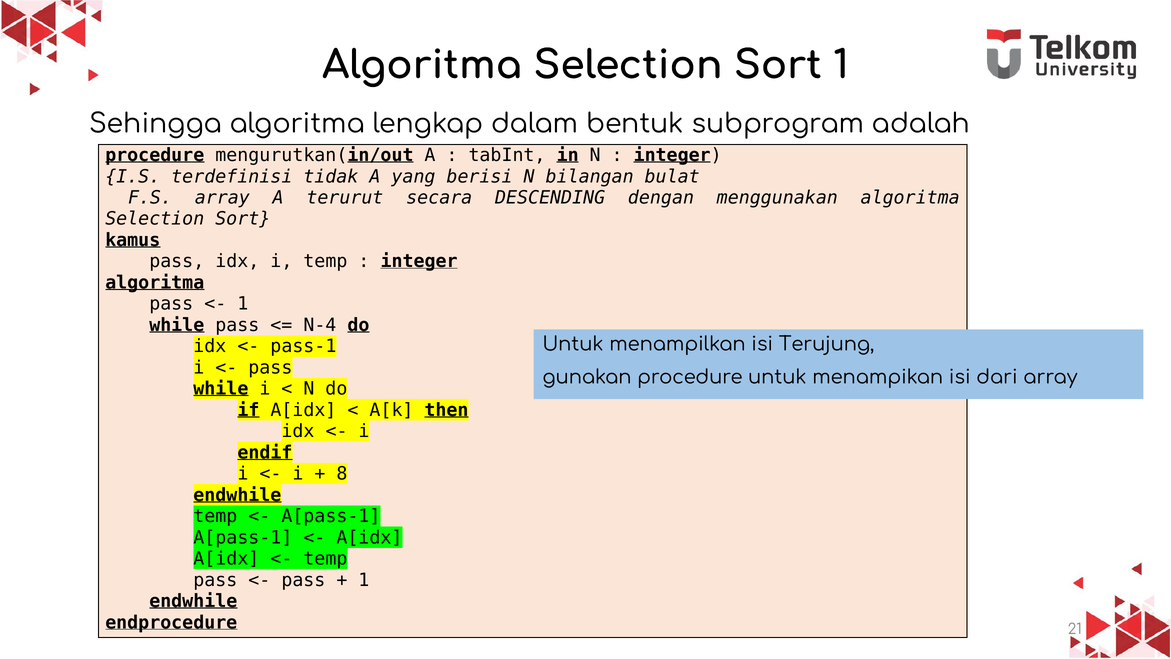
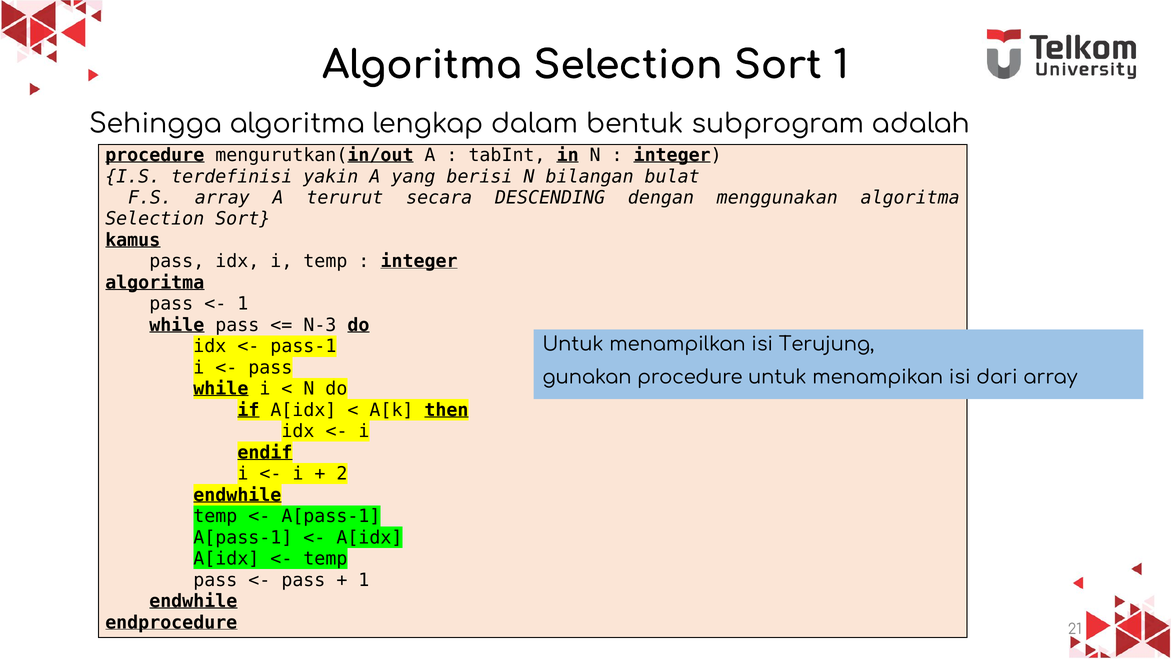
tidak: tidak -> yakin
N-4: N-4 -> N-3
8: 8 -> 2
